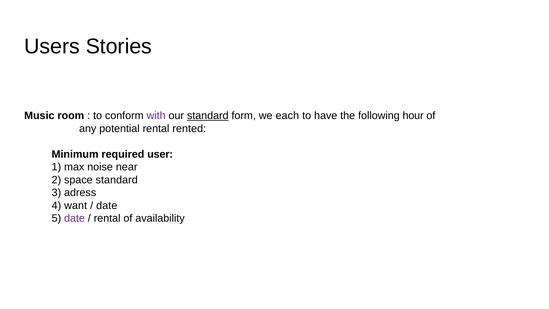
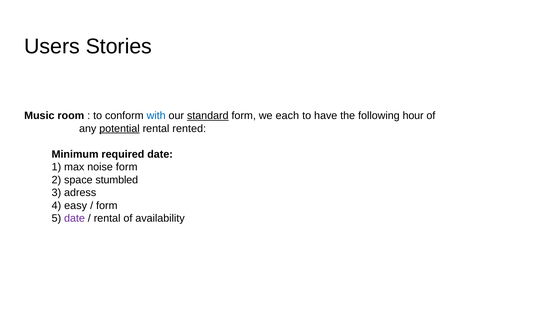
with colour: purple -> blue
potential underline: none -> present
required user: user -> date
noise near: near -> form
space standard: standard -> stumbled
want: want -> easy
date at (107, 205): date -> form
